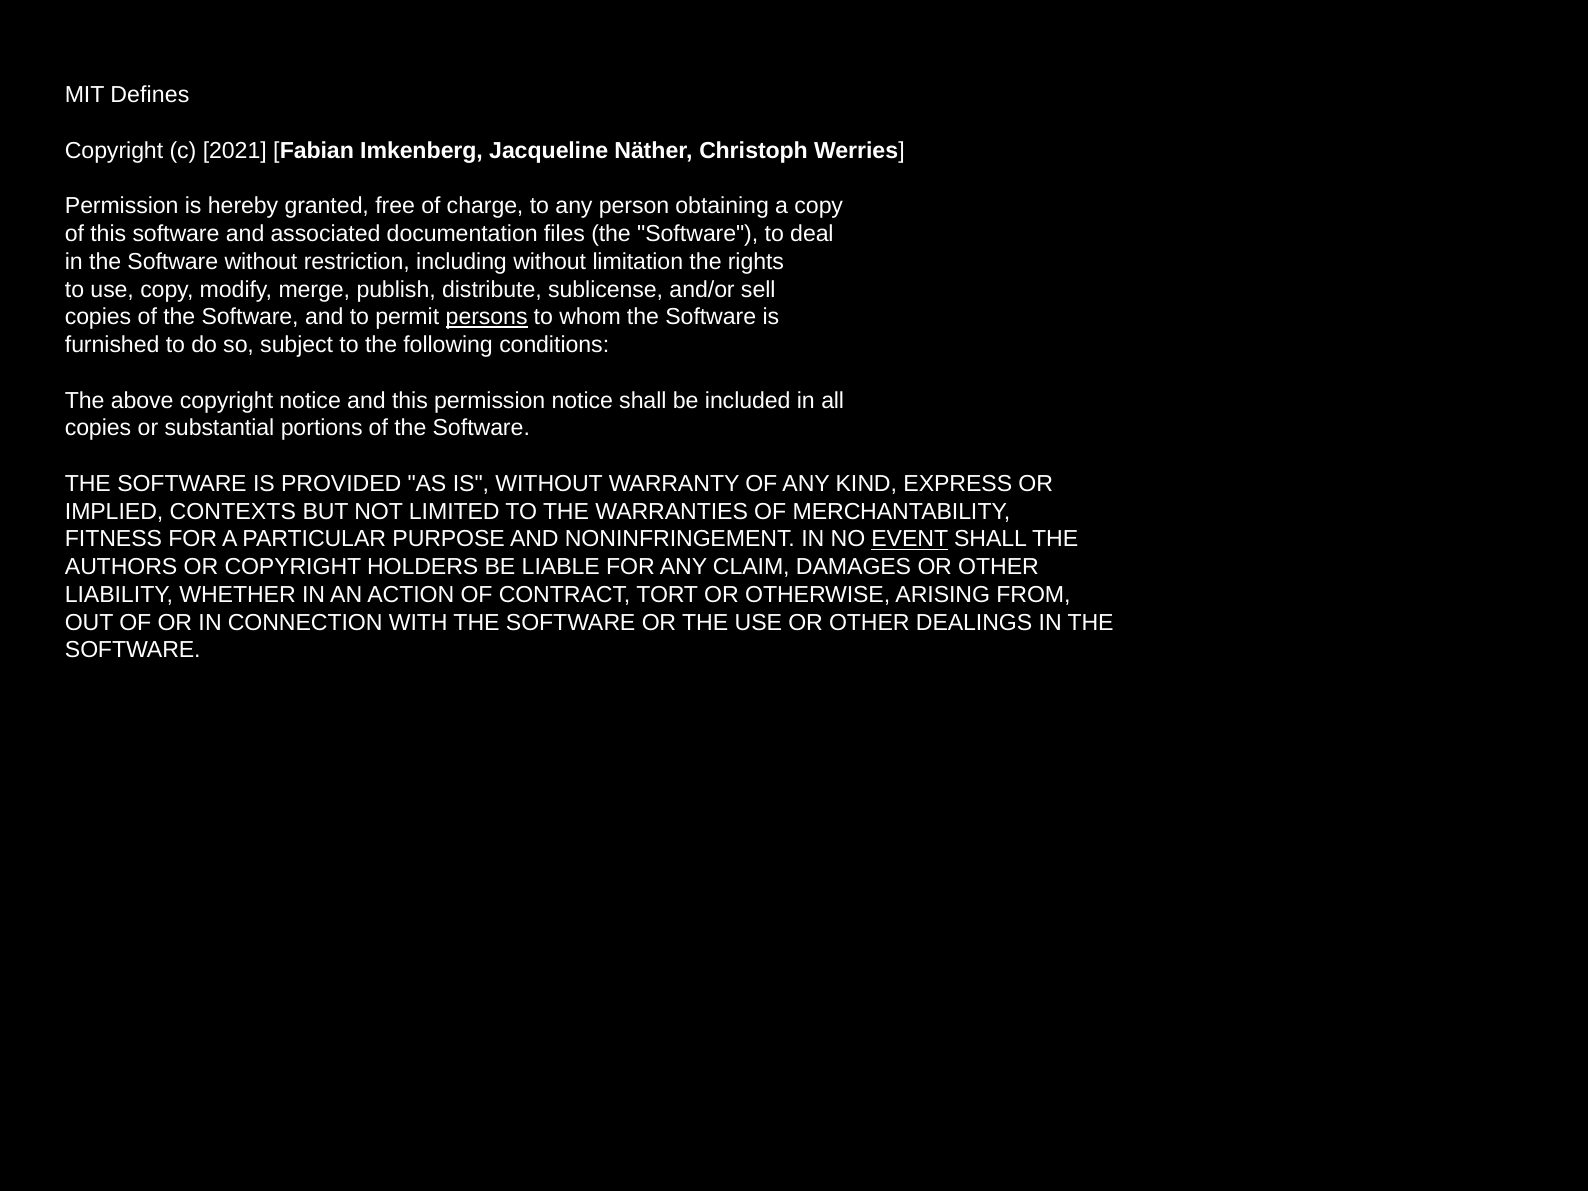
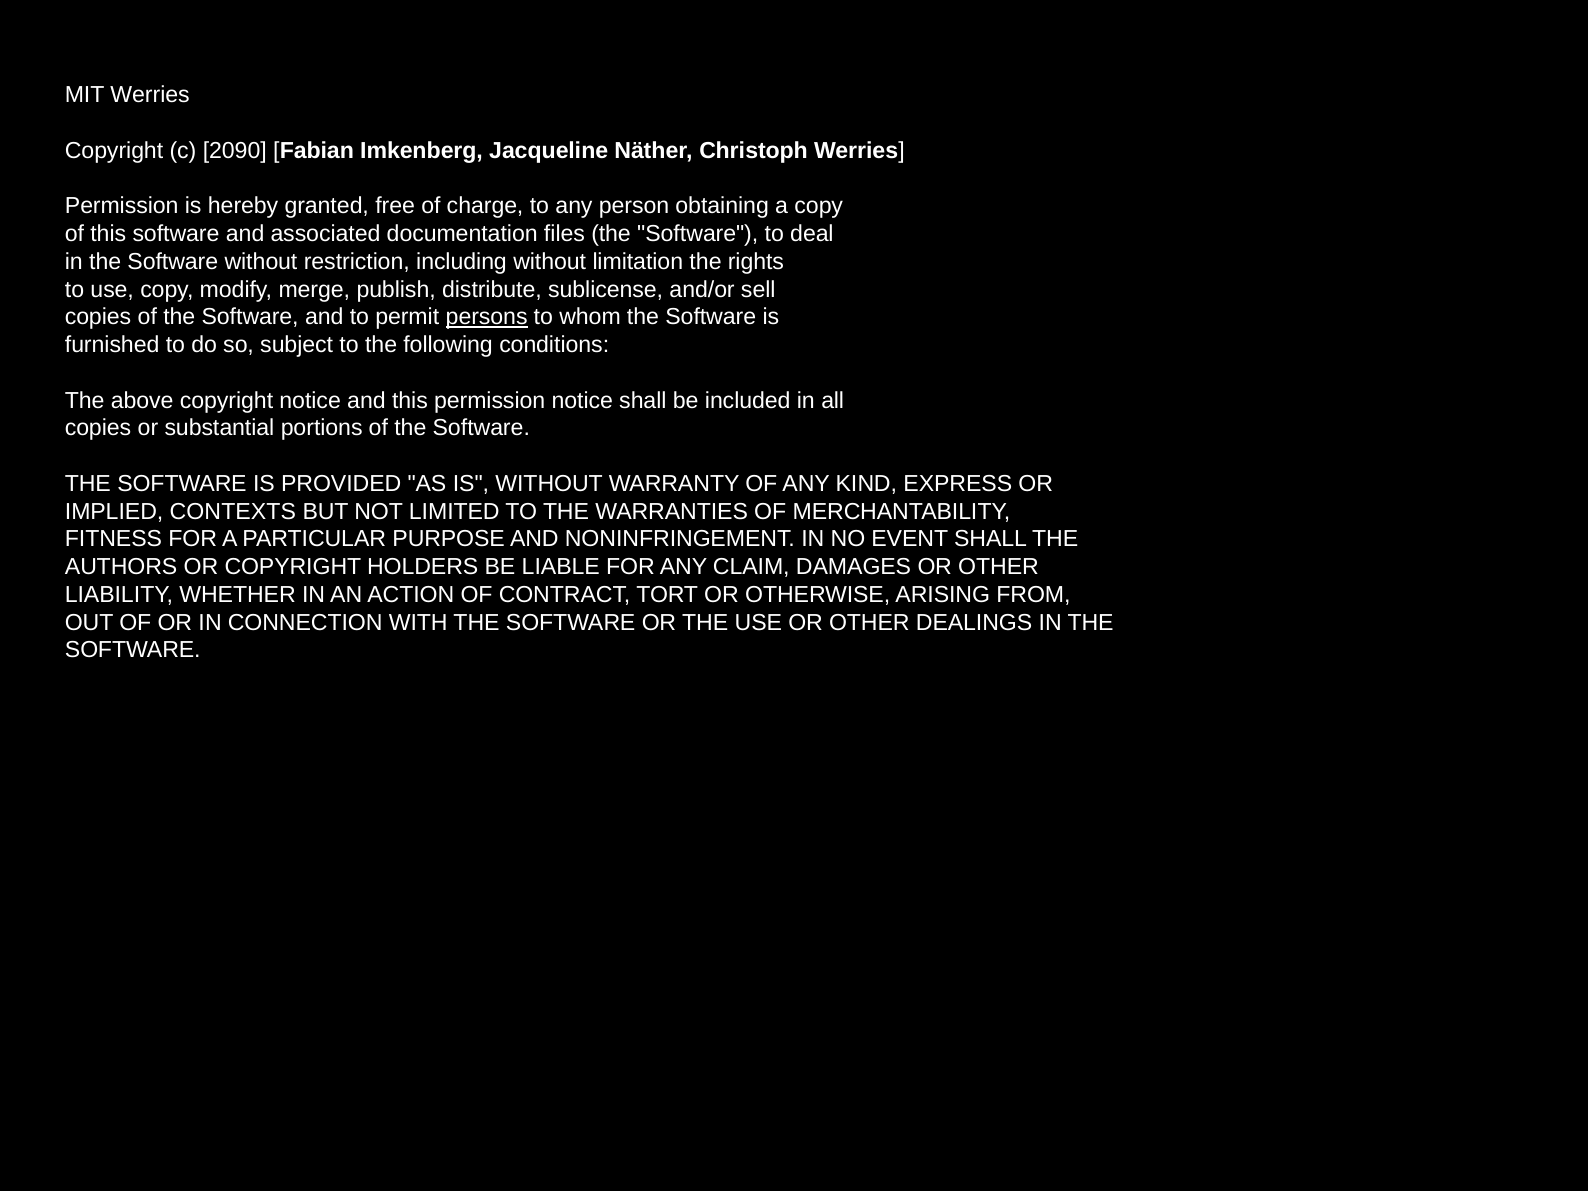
MIT Defines: Defines -> Werries
2021: 2021 -> 2090
EVENT underline: present -> none
